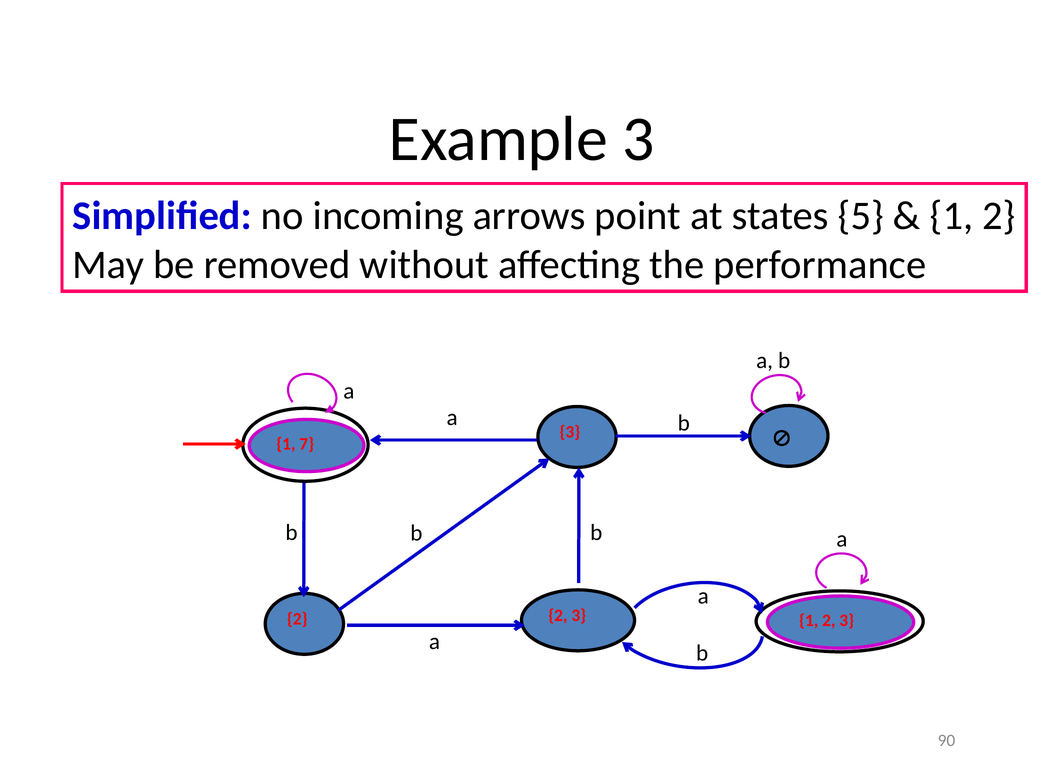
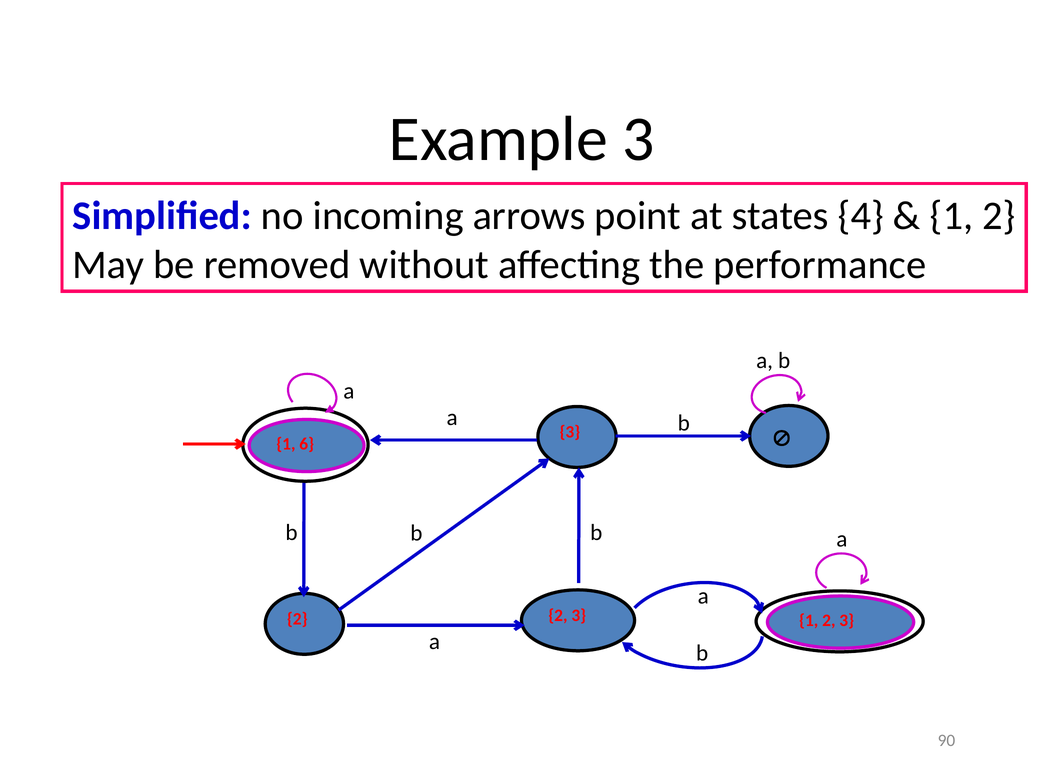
5: 5 -> 4
7: 7 -> 6
